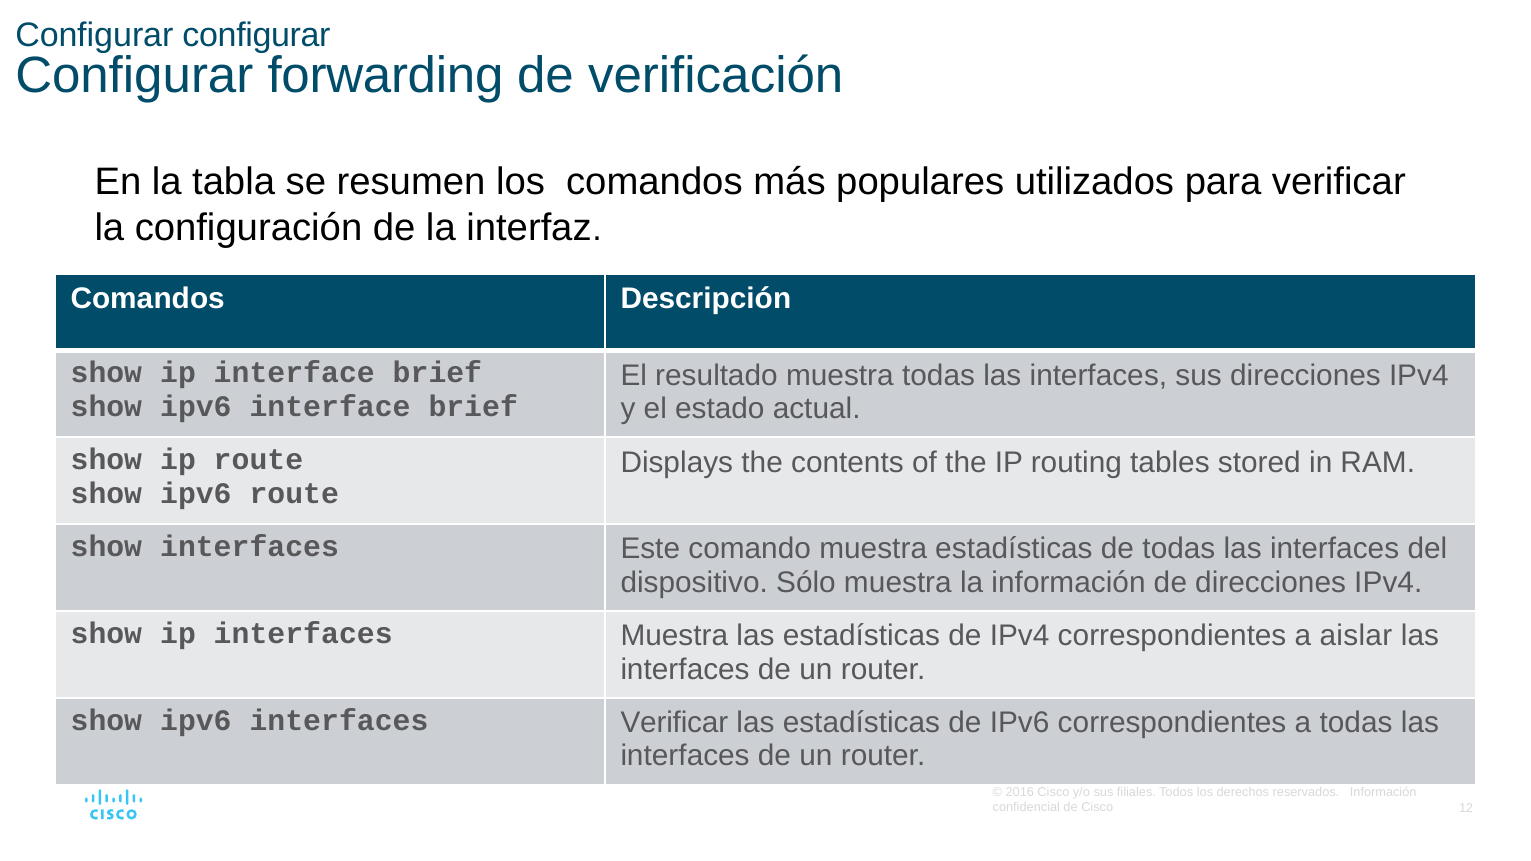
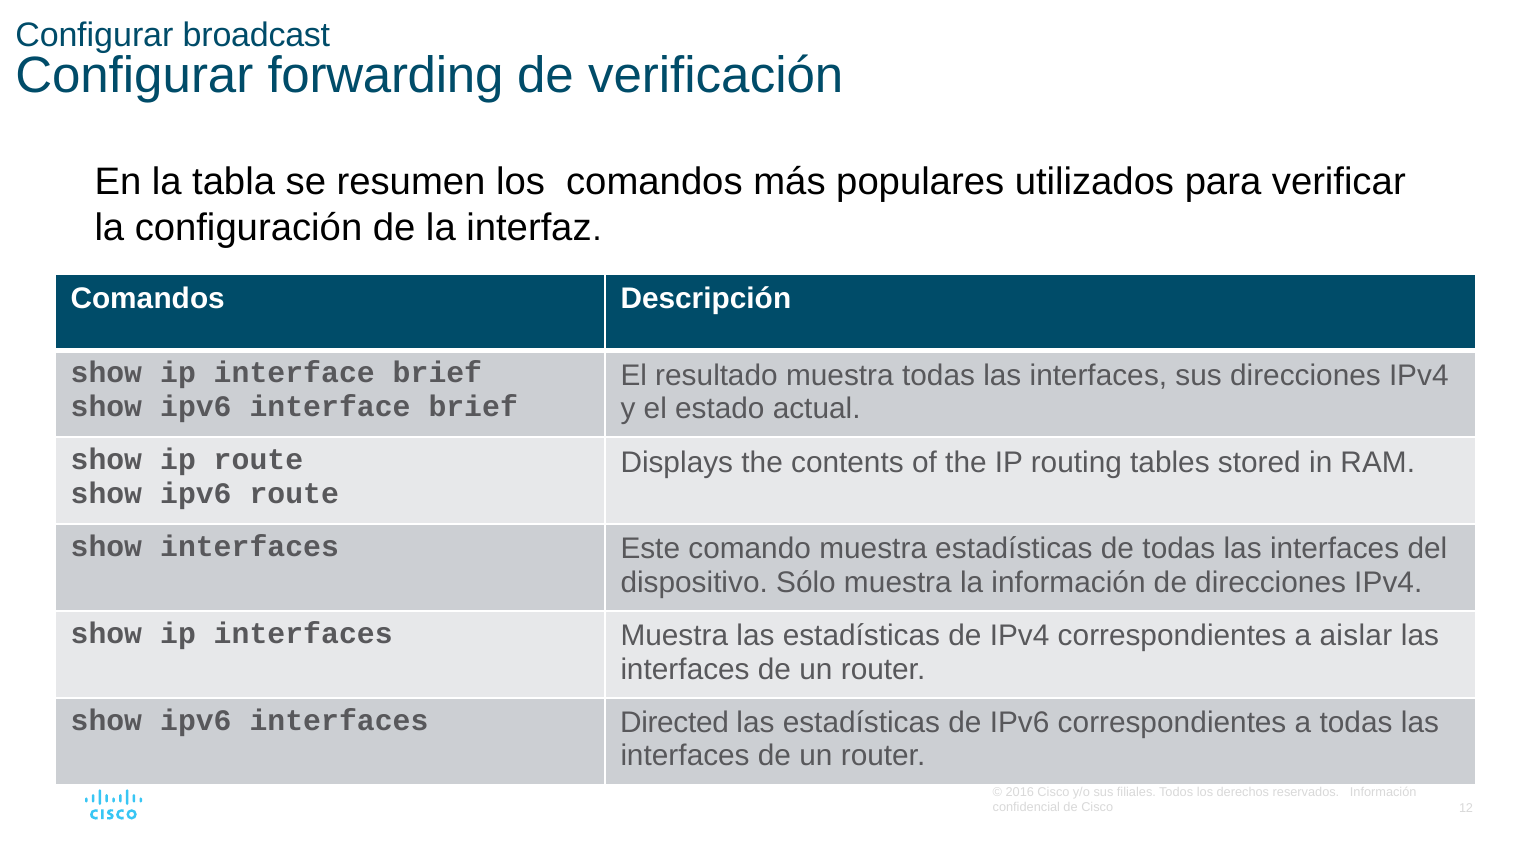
configurar at (257, 35): configurar -> broadcast
interfaces Verificar: Verificar -> Directed
